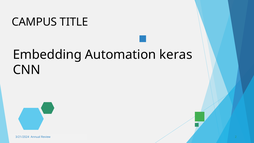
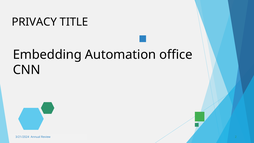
CAMPUS: CAMPUS -> PRIVACY
keras: keras -> office
